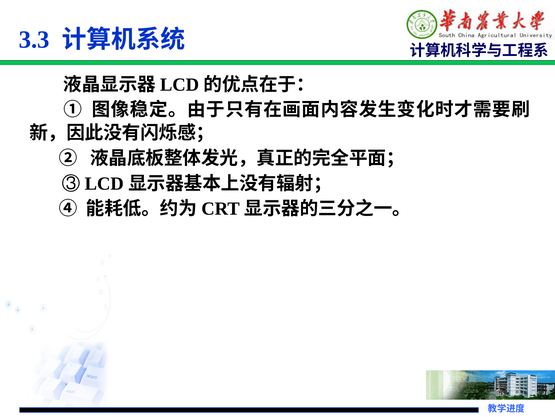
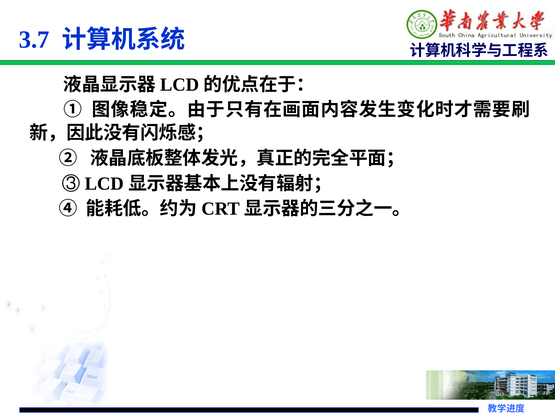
3.3: 3.3 -> 3.7
